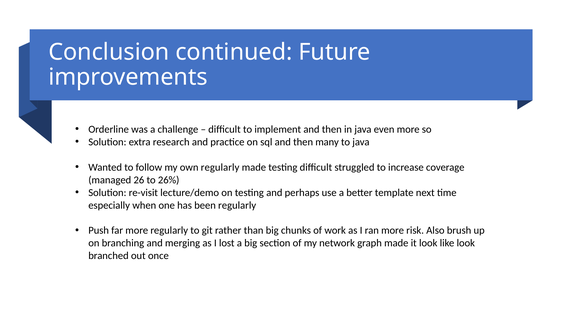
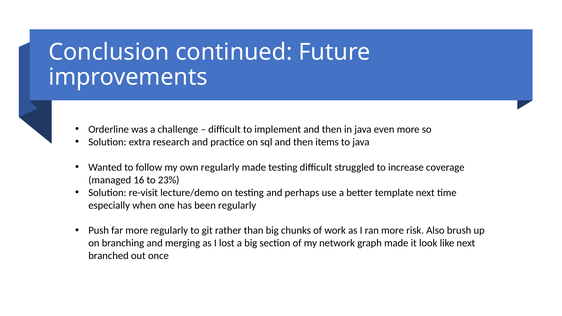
many: many -> items
26: 26 -> 16
26%: 26% -> 23%
like look: look -> next
